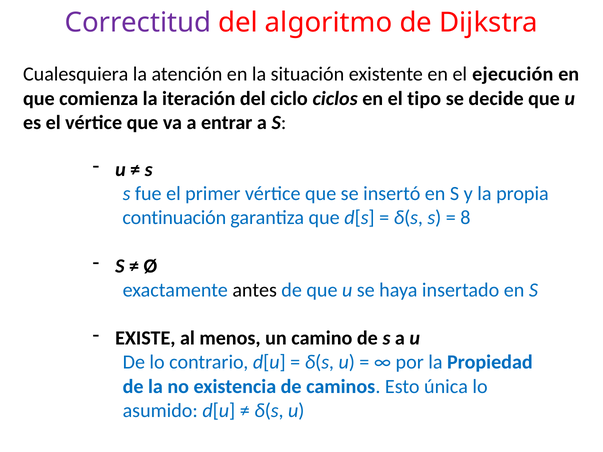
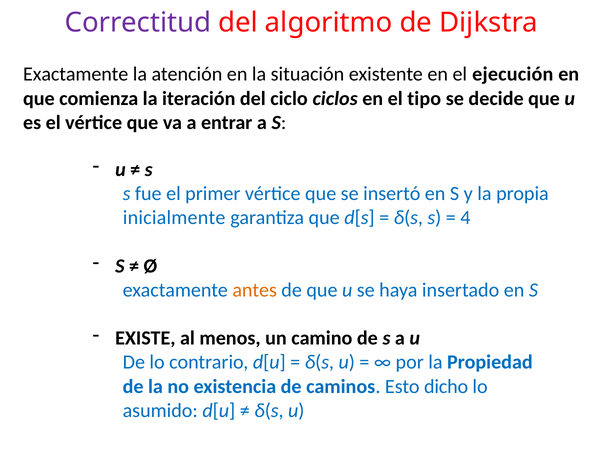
Cualesquiera at (76, 74): Cualesquiera -> Exactamente
continuación: continuación -> inicialmente
8: 8 -> 4
antes colour: black -> orange
única: única -> dicho
